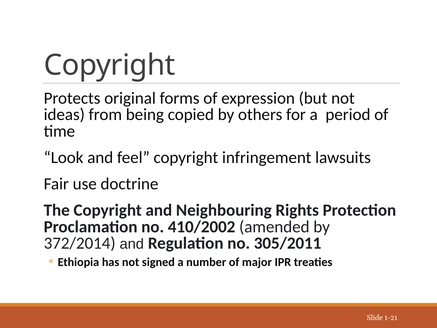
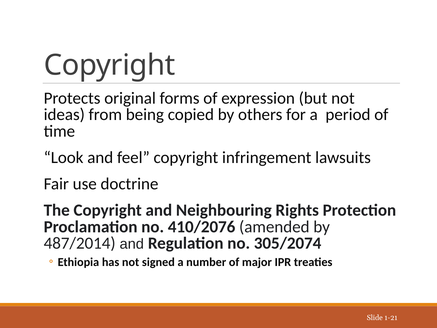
410/2002: 410/2002 -> 410/2076
372/2014: 372/2014 -> 487/2014
305/2011: 305/2011 -> 305/2074
